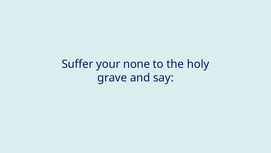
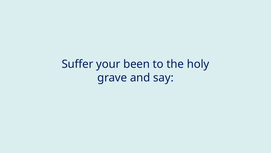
none: none -> been
